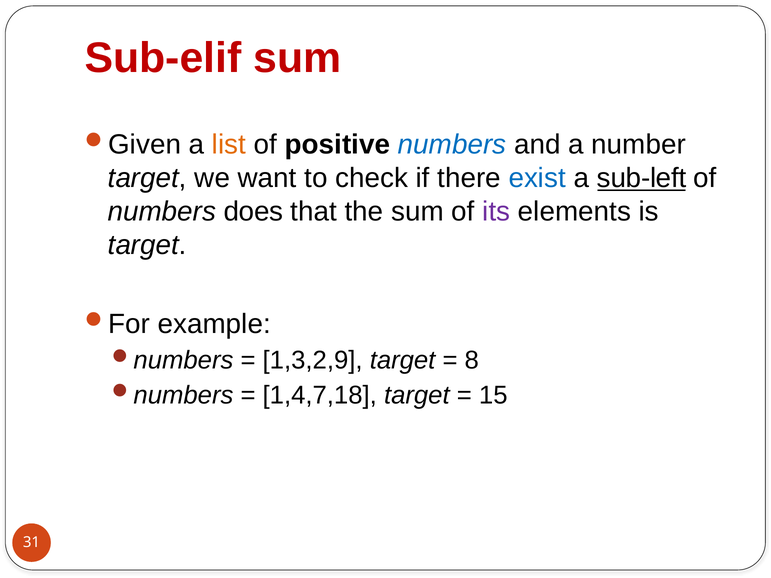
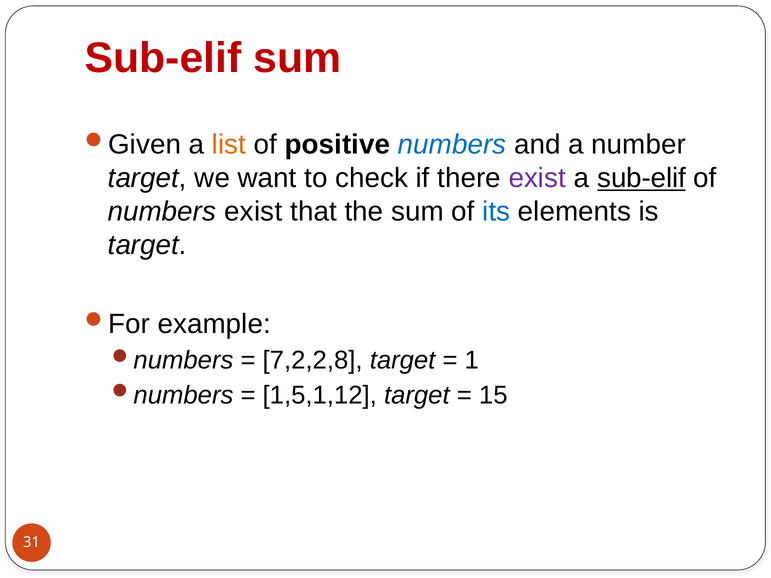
exist at (537, 178) colour: blue -> purple
a sub-left: sub-left -> sub-elif
numbers does: does -> exist
its colour: purple -> blue
1,3,2,9: 1,3,2,9 -> 7,2,2,8
8: 8 -> 1
1,4,7,18: 1,4,7,18 -> 1,5,1,12
